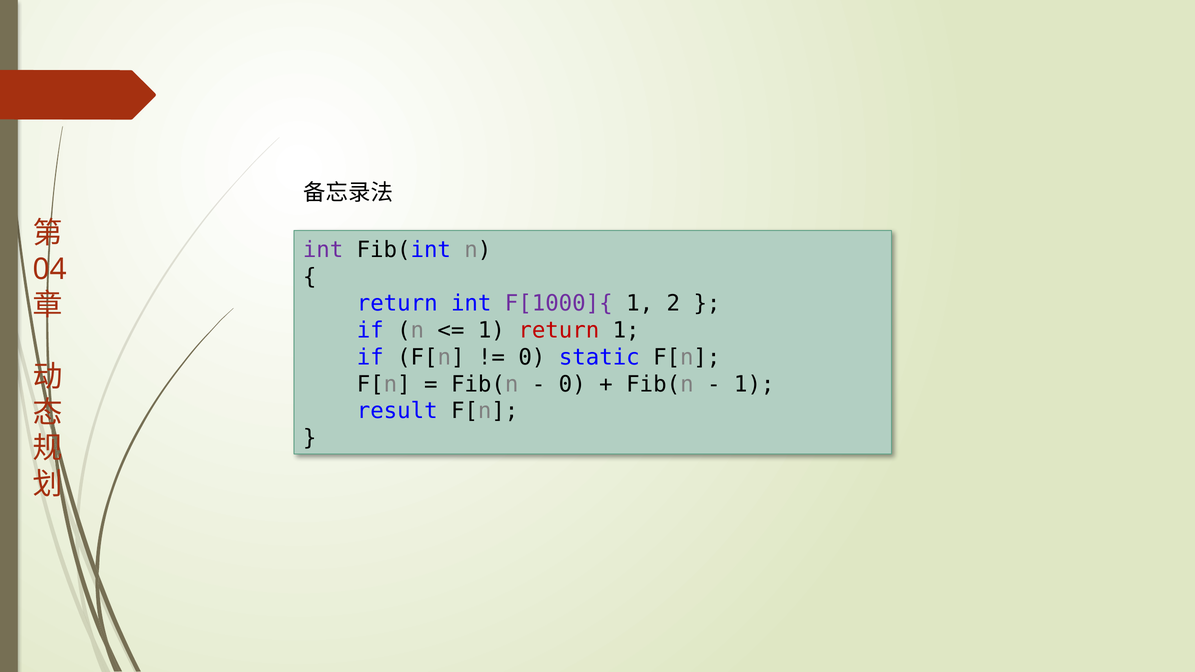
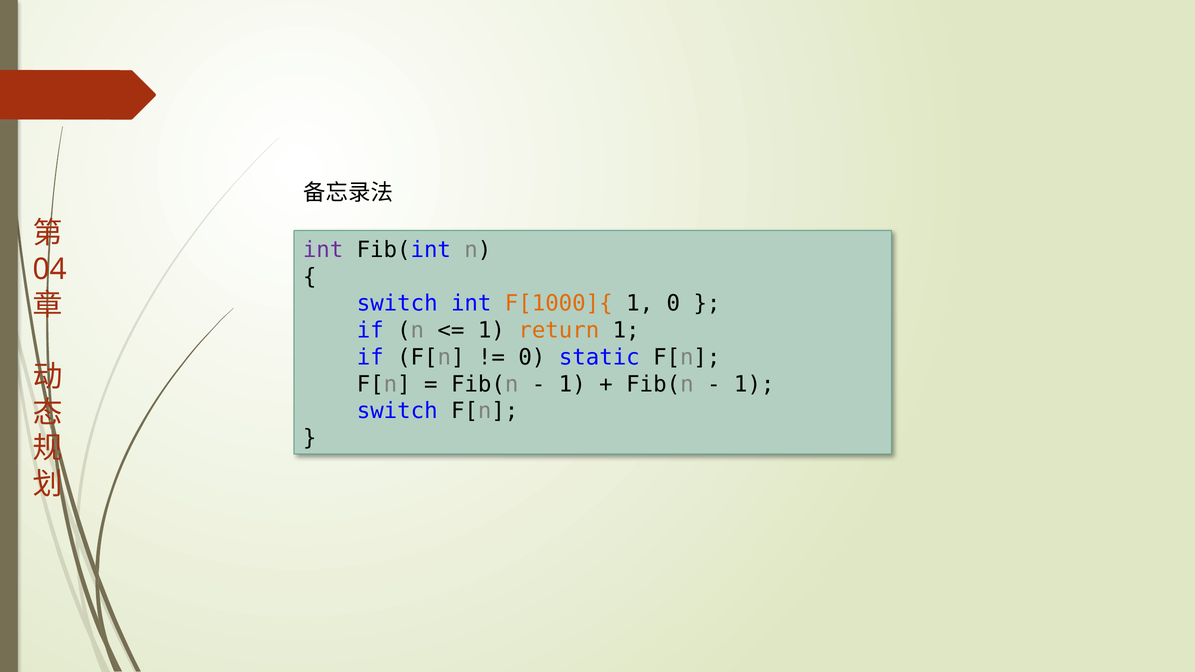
return at (397, 304): return -> switch
F[1000]{ colour: purple -> orange
1 2: 2 -> 0
return at (559, 330) colour: red -> orange
0 at (572, 384): 0 -> 1
result at (397, 411): result -> switch
